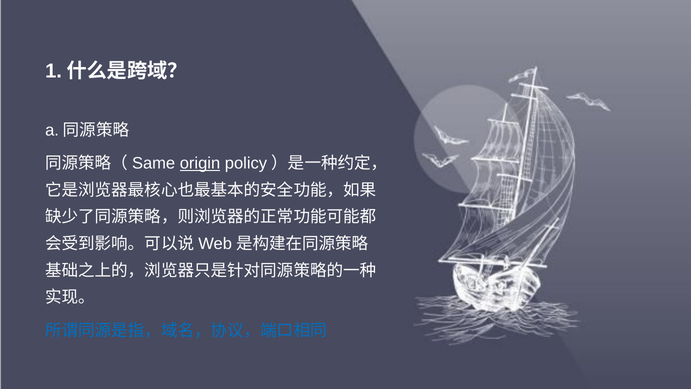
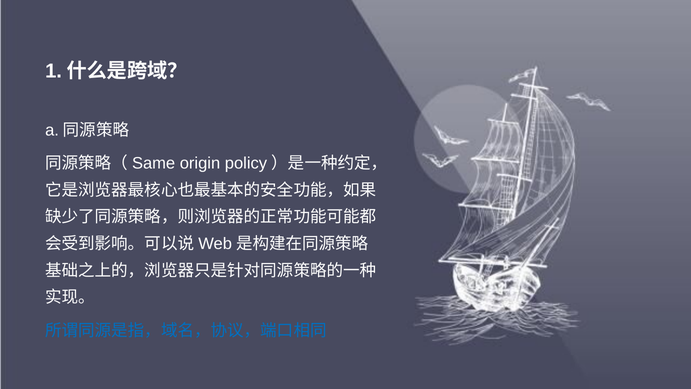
origin underline: present -> none
